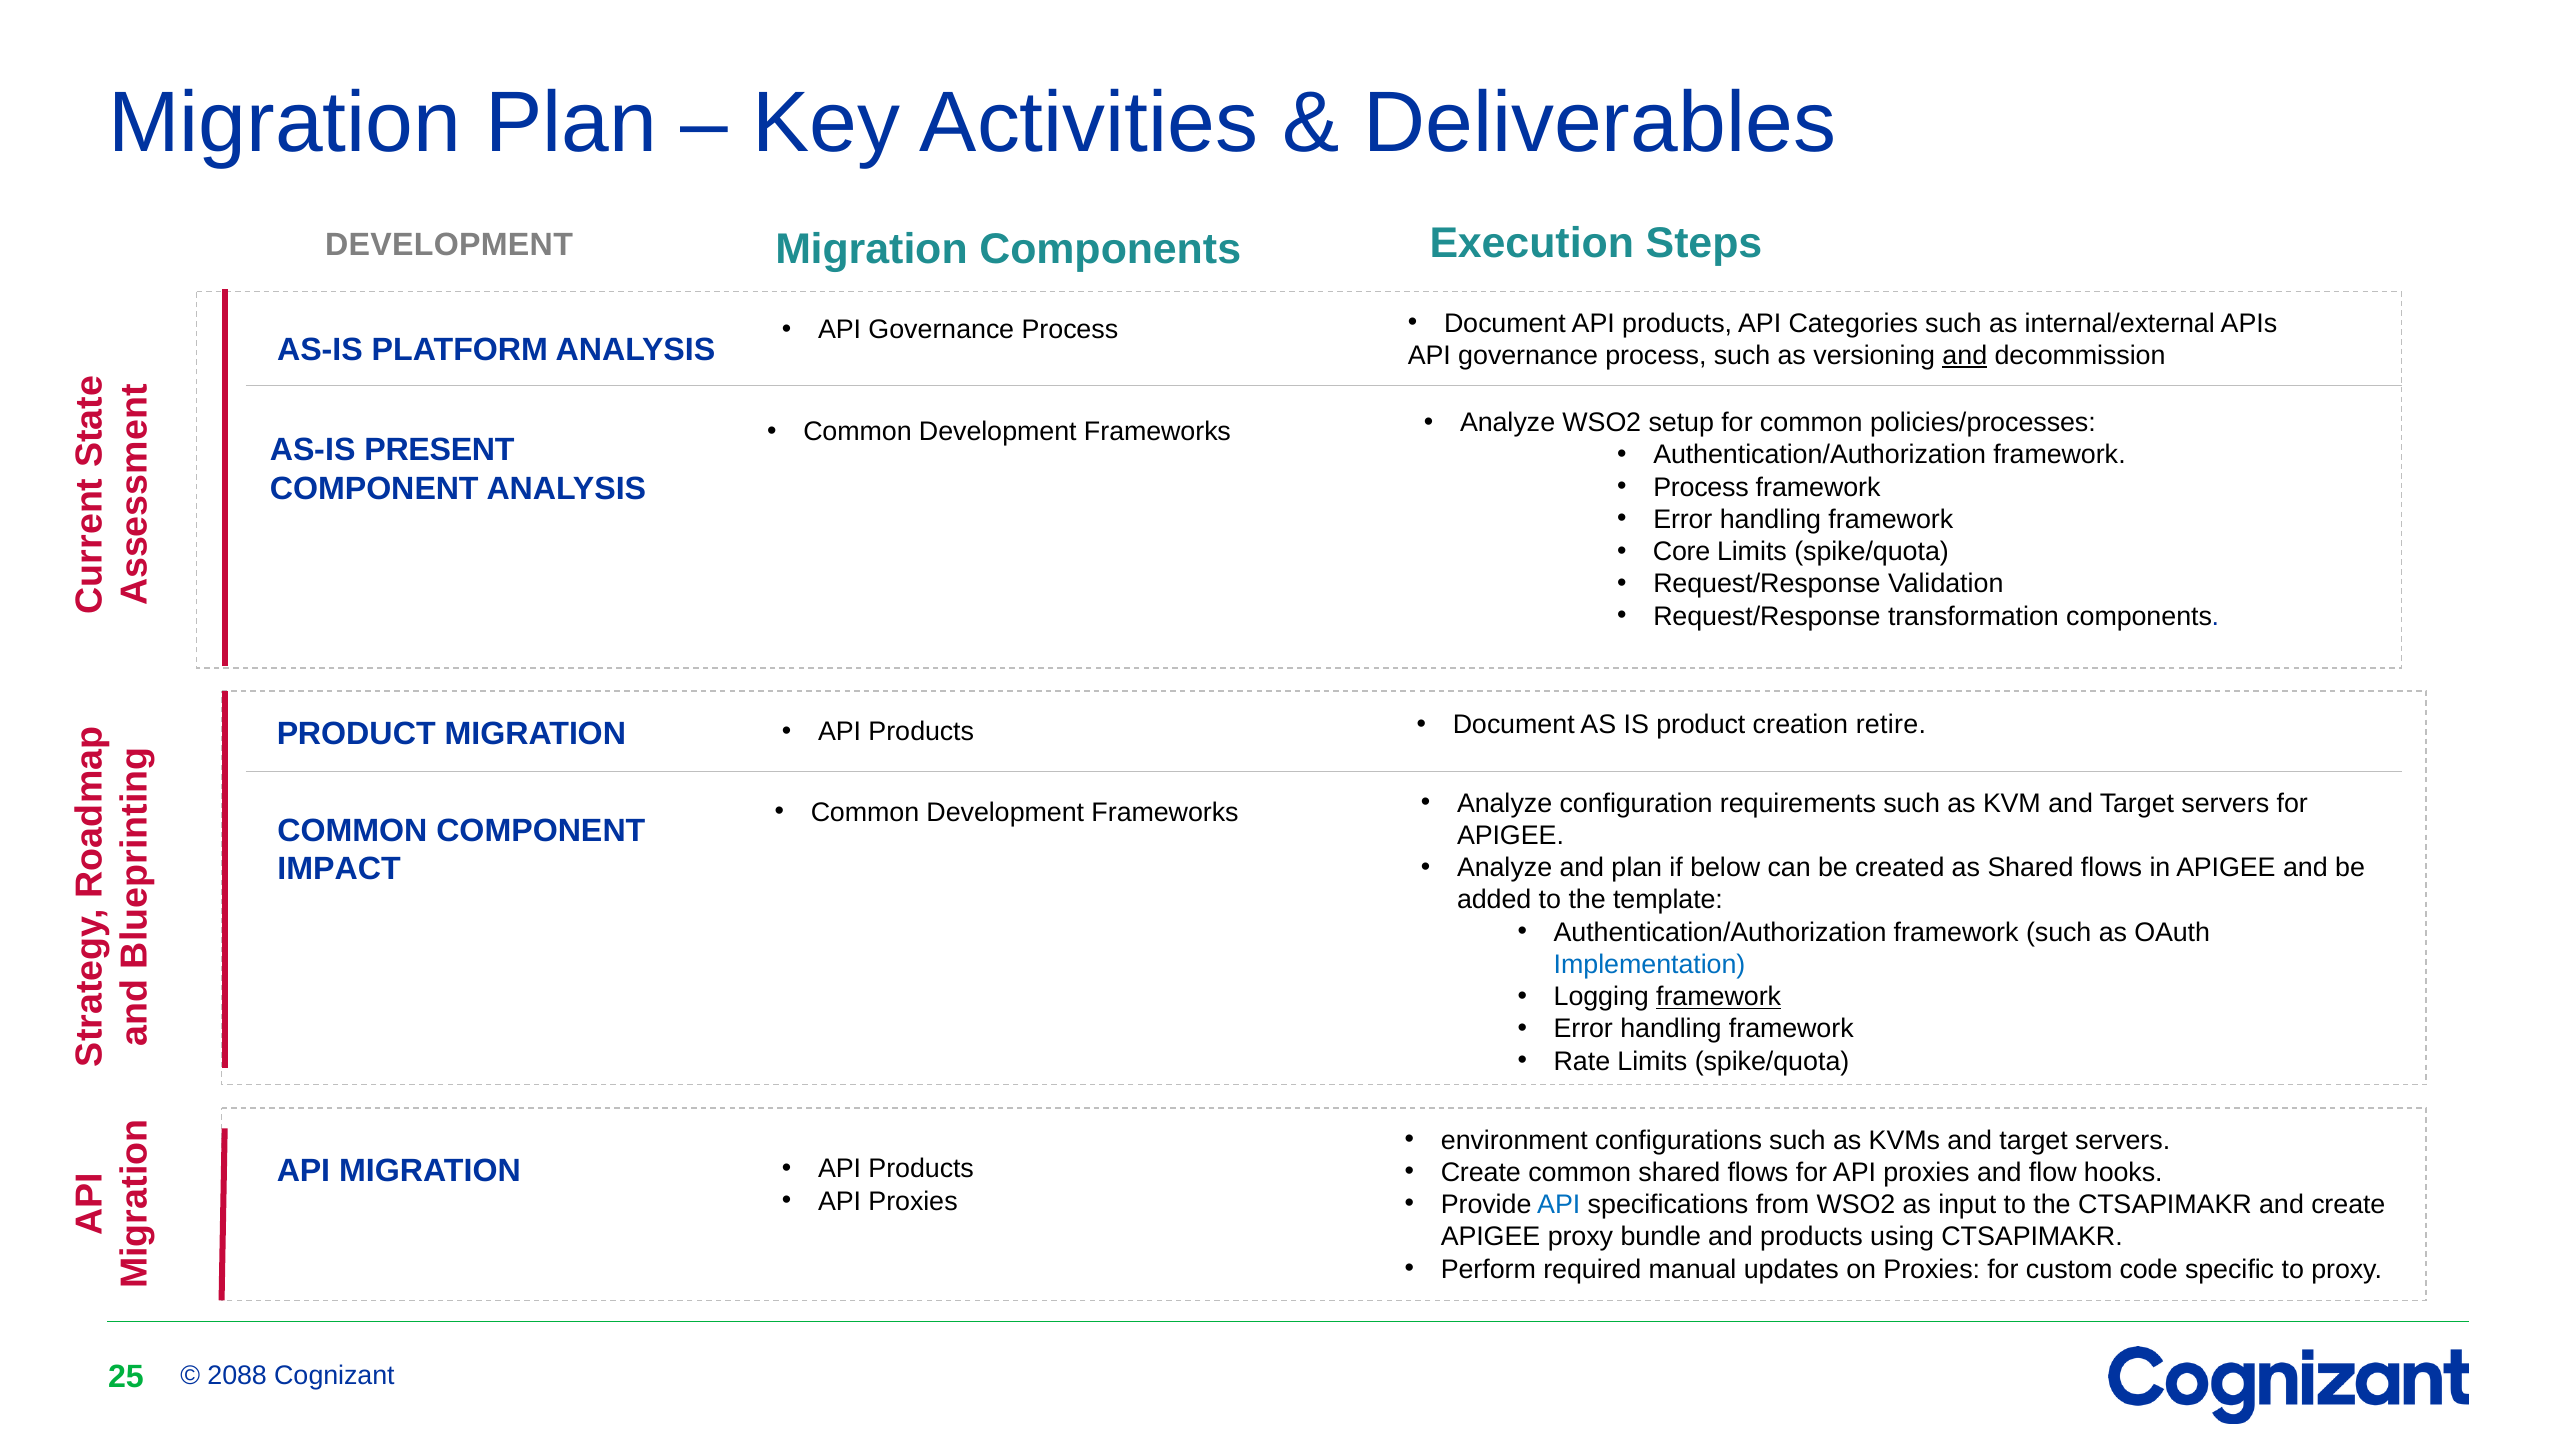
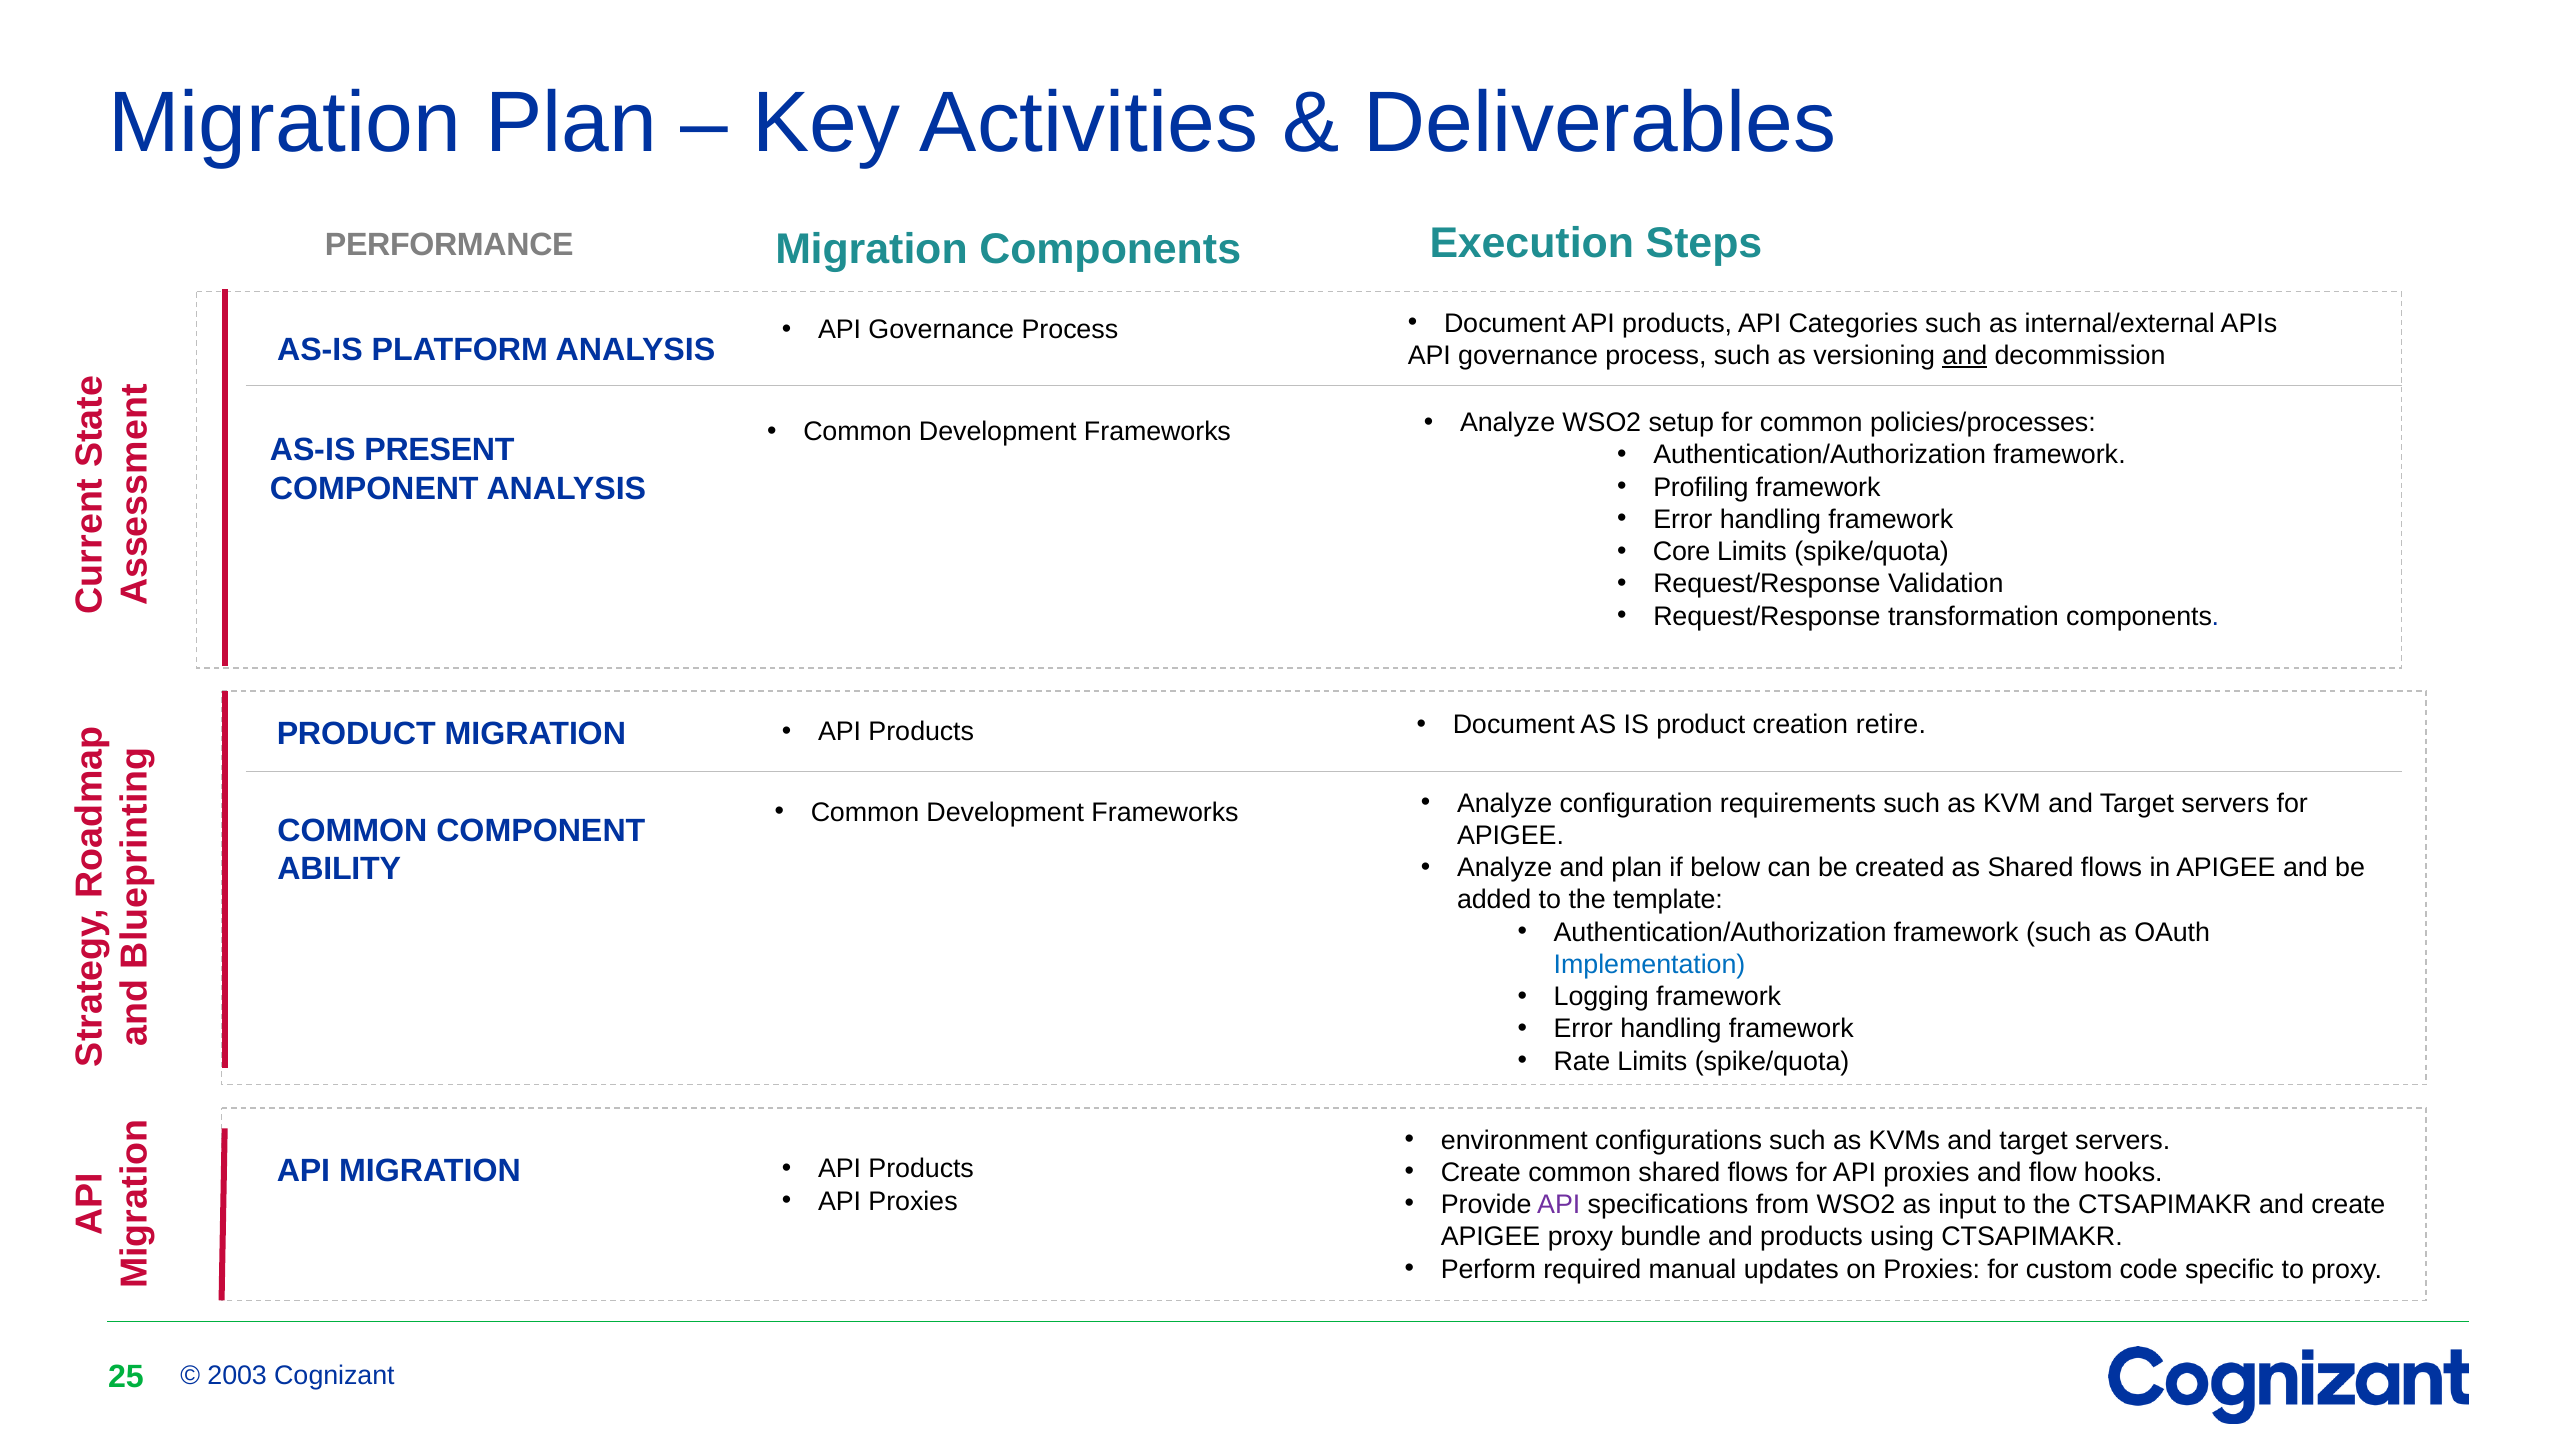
DEVELOPMENT at (449, 245): DEVELOPMENT -> PERFORMANCE
Process at (1701, 487): Process -> Profiling
IMPACT: IMPACT -> ABILITY
framework at (1719, 997) underline: present -> none
API at (1559, 1205) colour: blue -> purple
2088: 2088 -> 2003
